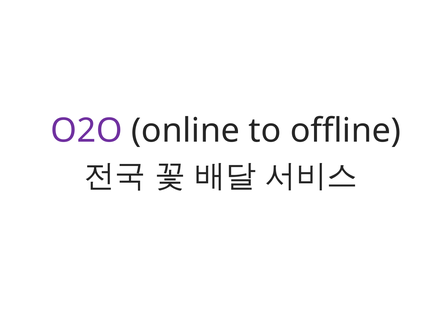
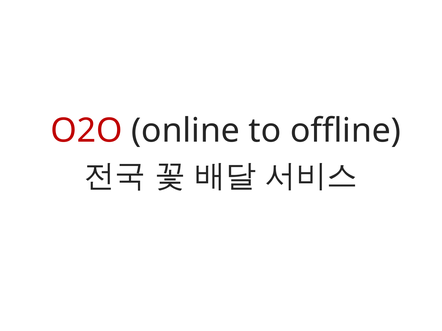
O2O colour: purple -> red
